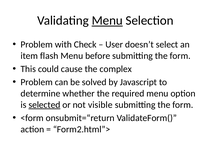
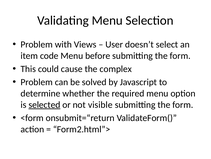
Menu at (107, 20) underline: present -> none
Check: Check -> Views
flash: flash -> code
